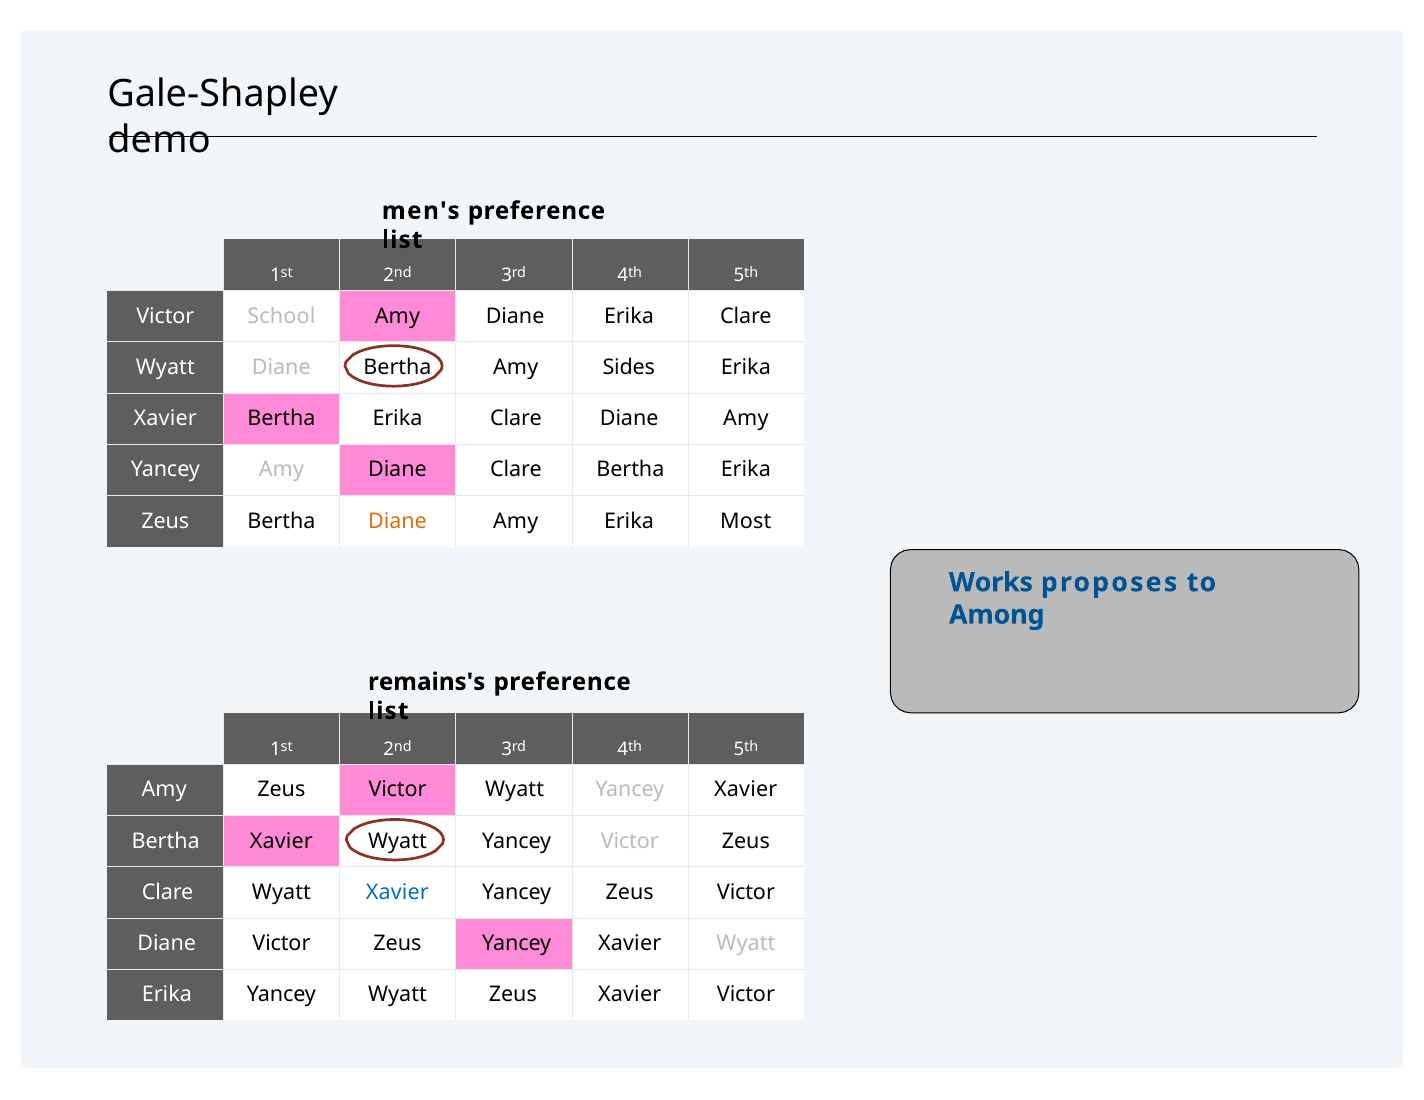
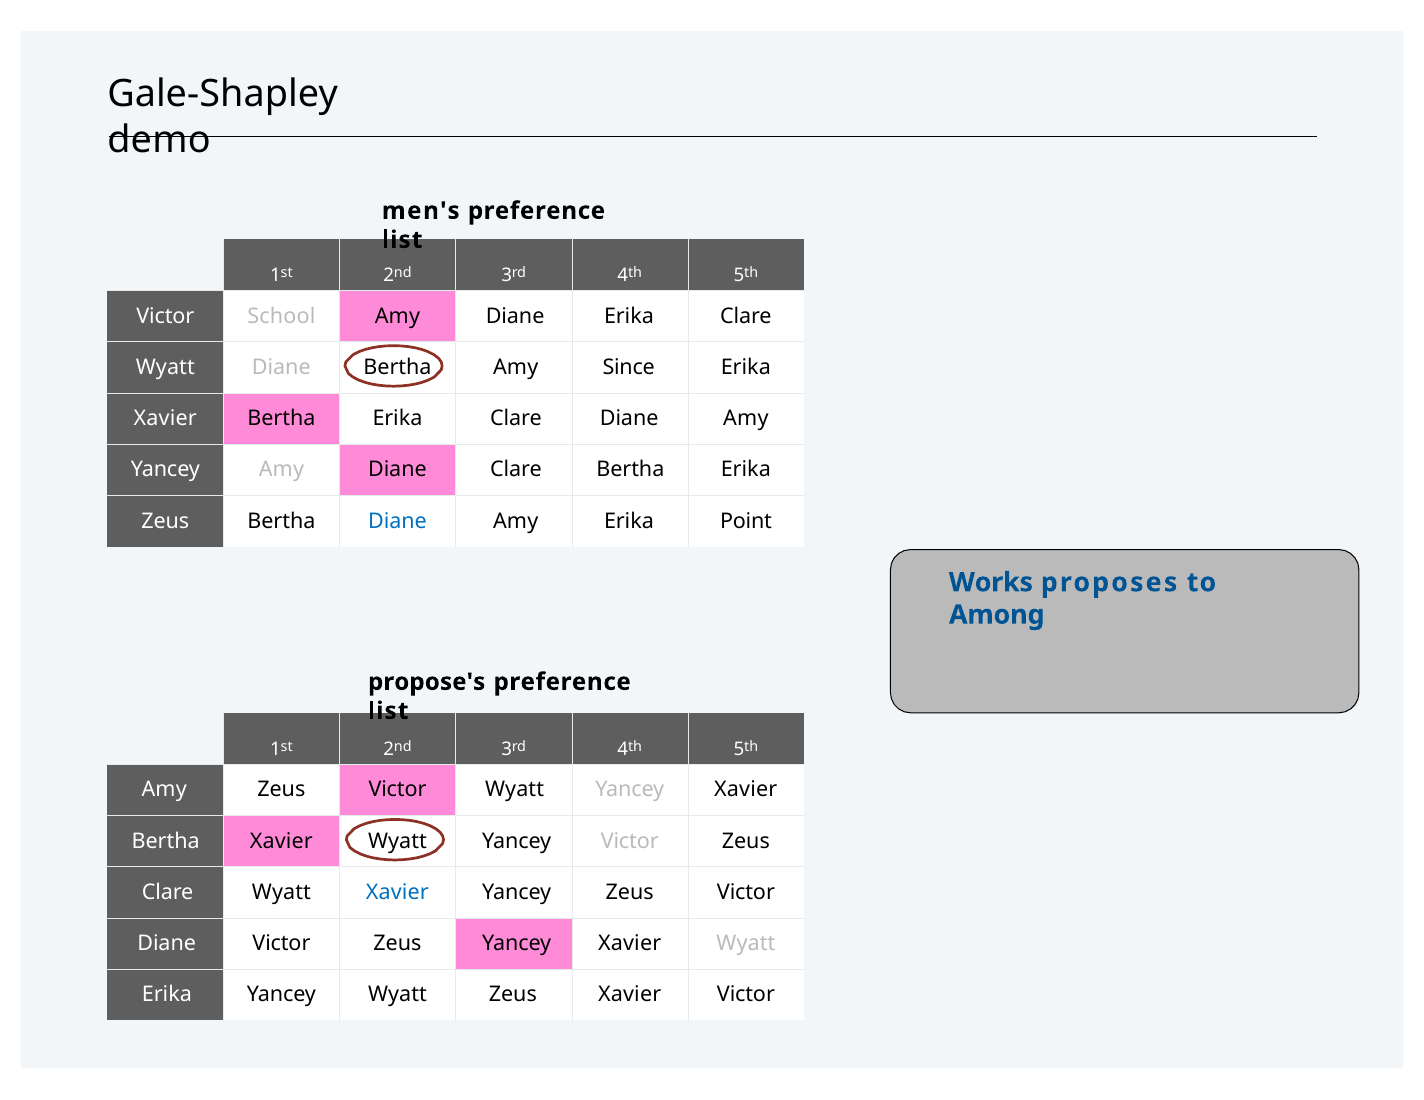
Sides: Sides -> Since
Diane at (397, 521) colour: orange -> blue
Most: Most -> Point
remains's: remains's -> propose's
